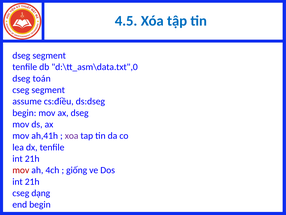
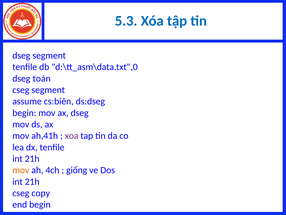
4.5: 4.5 -> 5.3
cs:điều: cs:điều -> cs:biên
mov at (21, 170) colour: red -> orange
dạng: dạng -> copy
